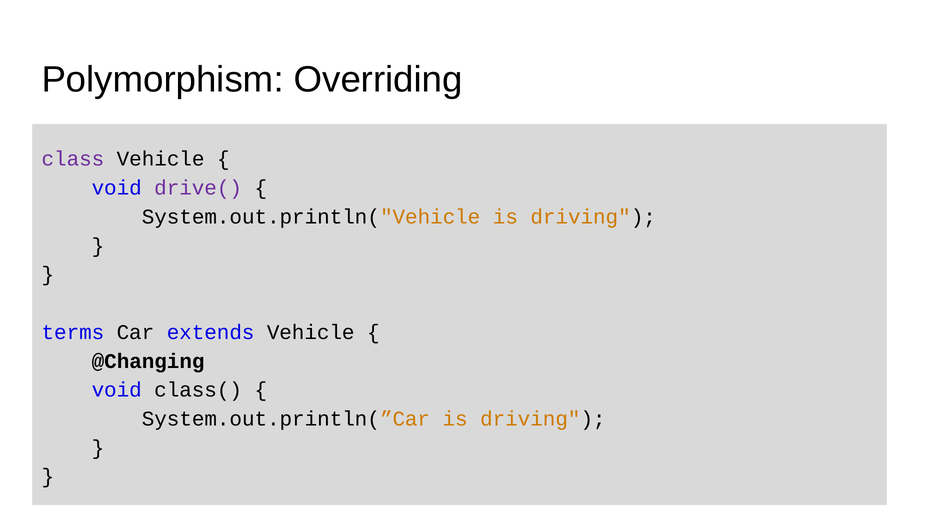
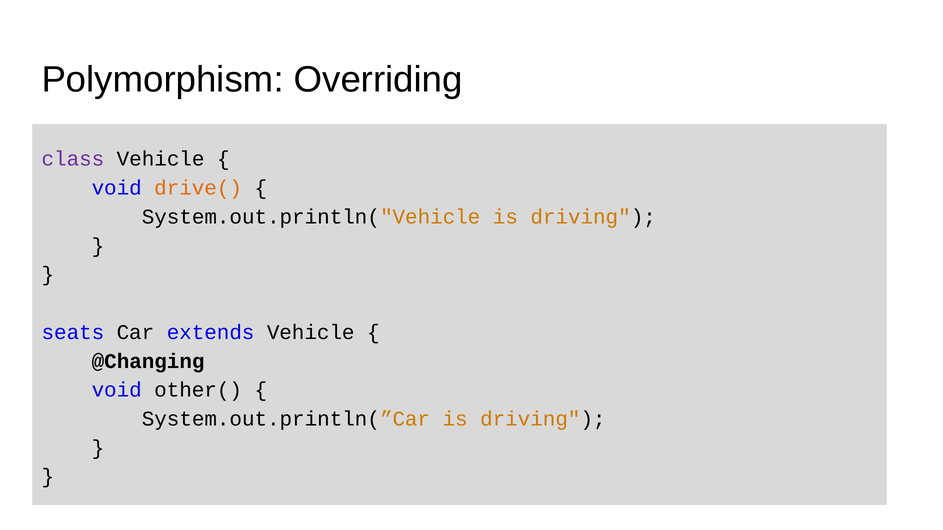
drive( colour: purple -> orange
terms: terms -> seats
class(: class( -> other(
